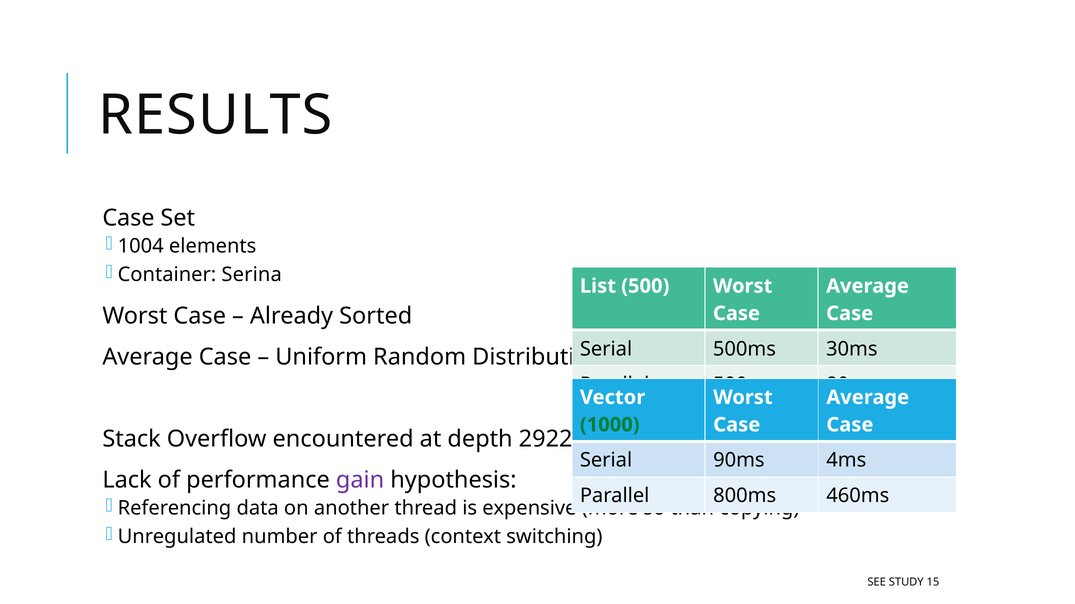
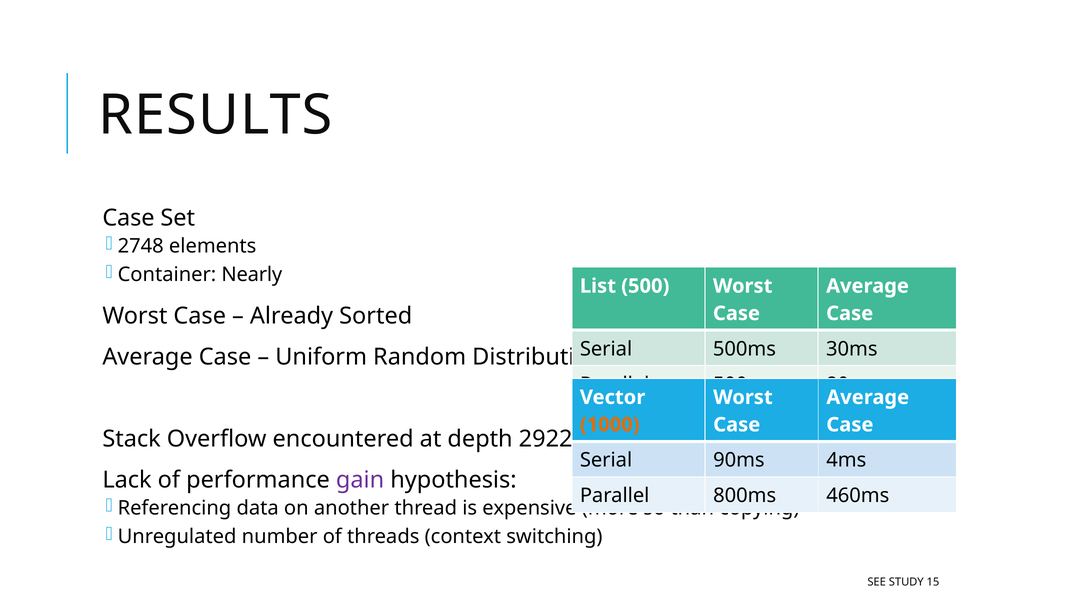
1004: 1004 -> 2748
Serina: Serina -> Nearly
1000 colour: green -> orange
